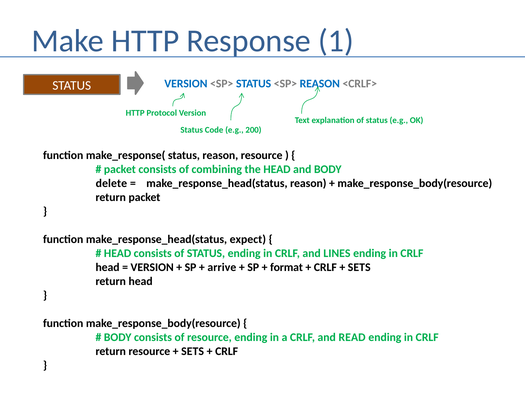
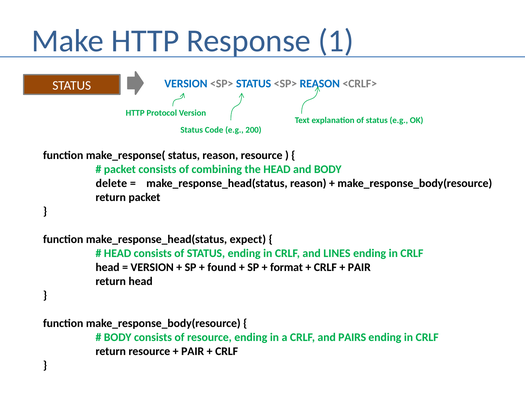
arrive: arrive -> found
SETS at (359, 267): SETS -> PAIR
READ: READ -> PAIRS
SETS at (193, 351): SETS -> PAIR
